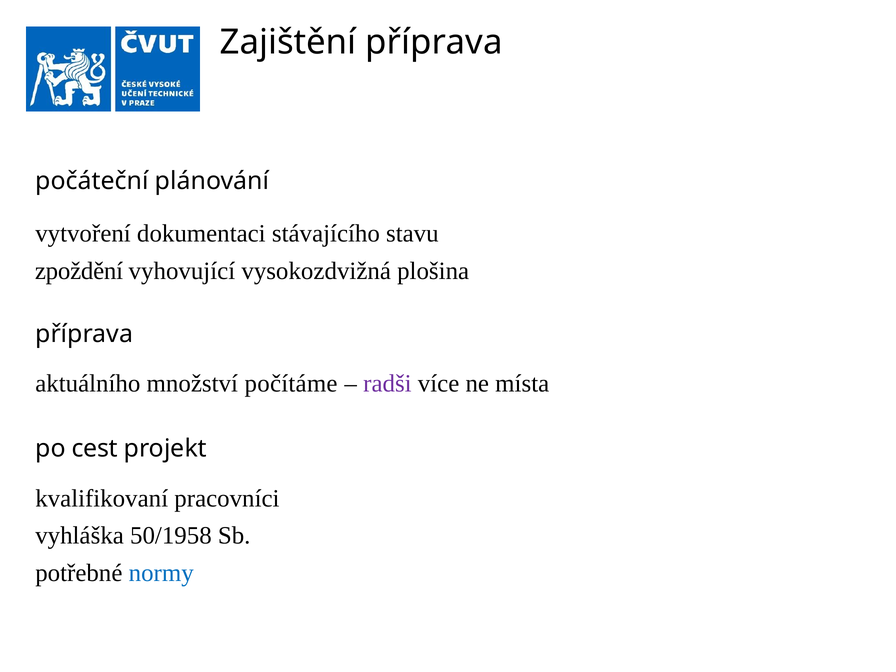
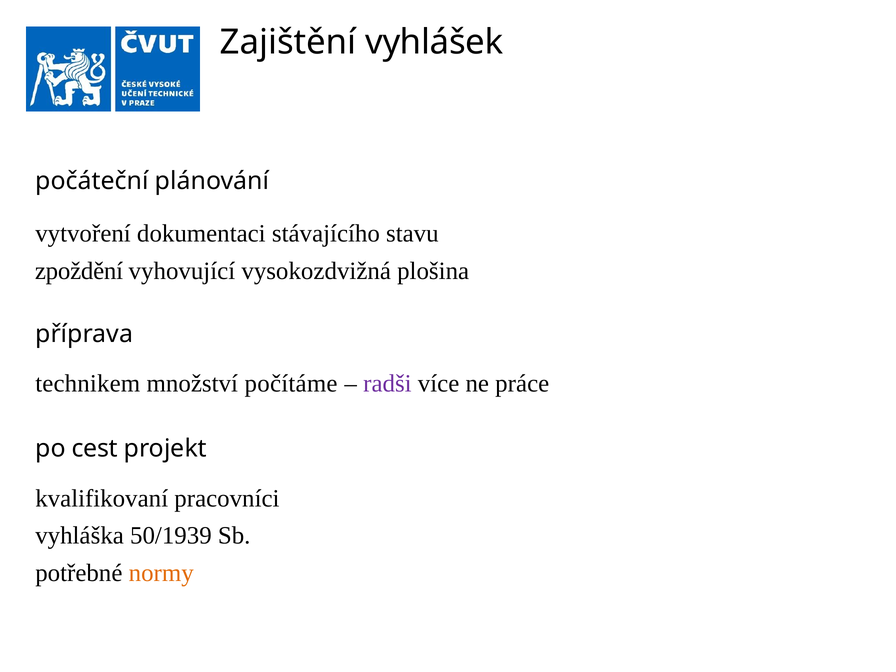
Zajištění příprava: příprava -> vyhlášek
aktuálního: aktuálního -> technikem
místa: místa -> práce
50/1958: 50/1958 -> 50/1939
normy colour: blue -> orange
